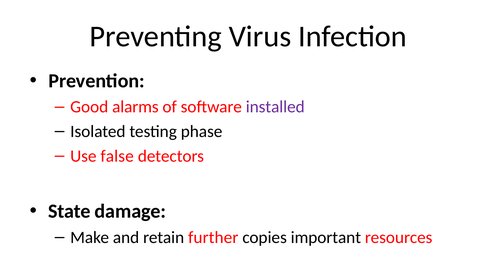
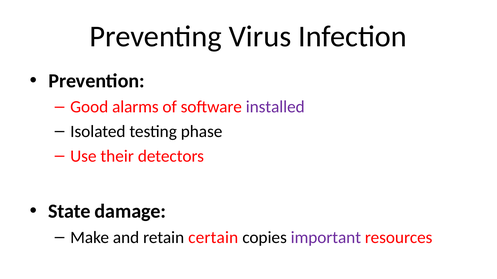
false: false -> their
further: further -> certain
important colour: black -> purple
